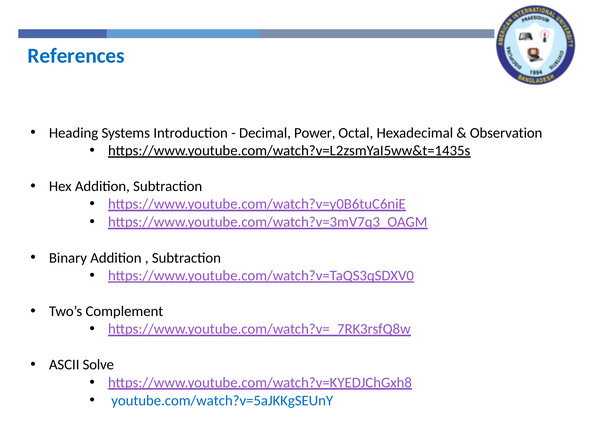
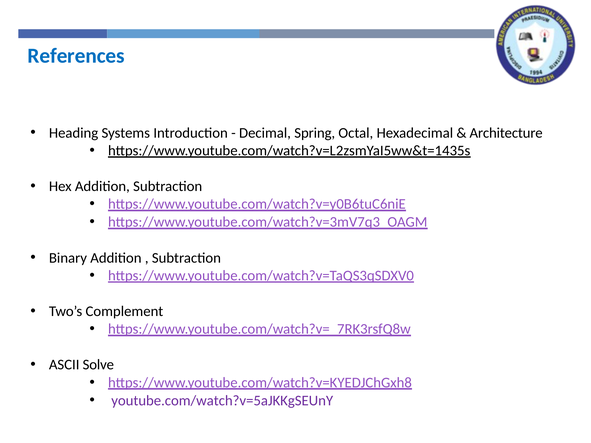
Power: Power -> Spring
Observation: Observation -> Architecture
youtube.com/watch?v=5aJKKgSEUnY colour: blue -> purple
